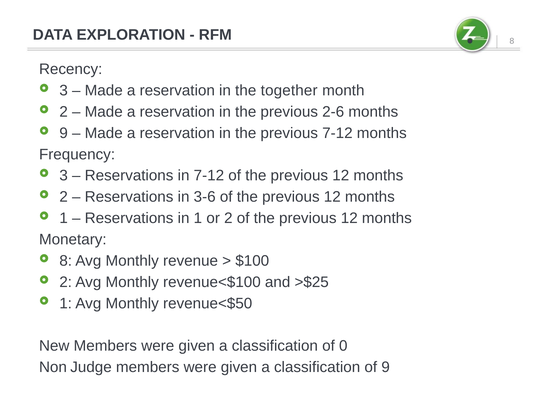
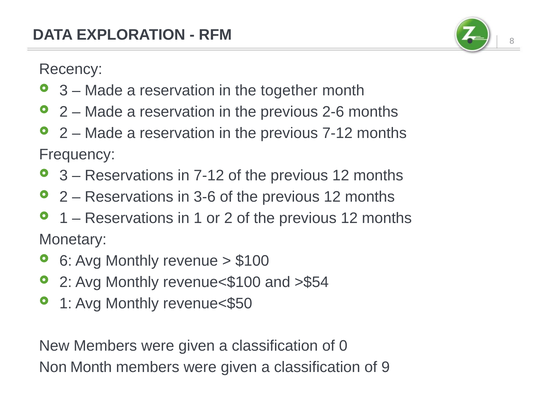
9 at (64, 133): 9 -> 2
8 at (66, 261): 8 -> 6
>$25: >$25 -> >$54
Non Judge: Judge -> Month
